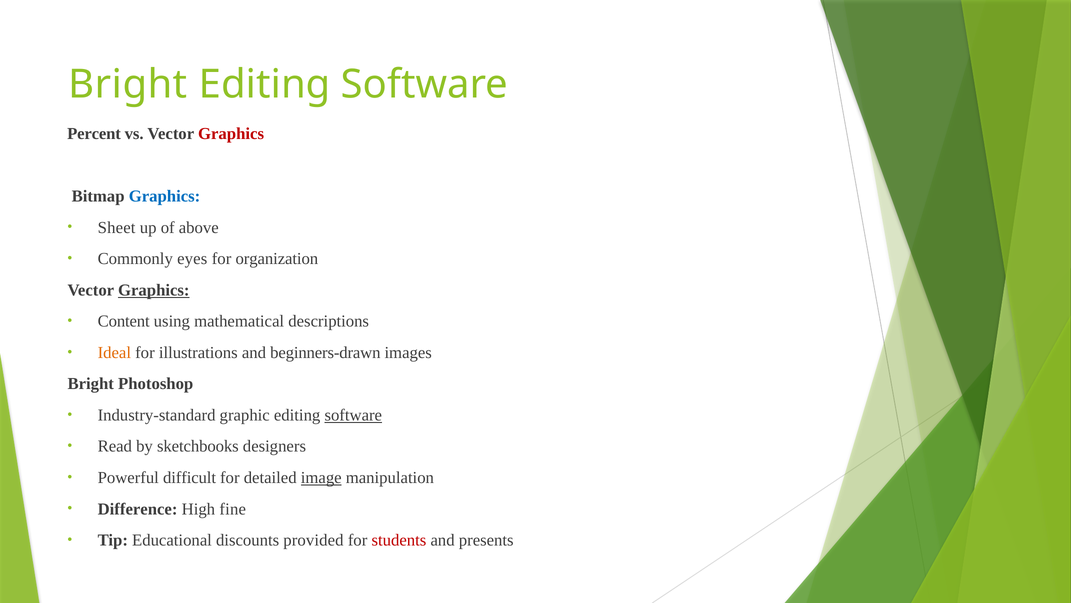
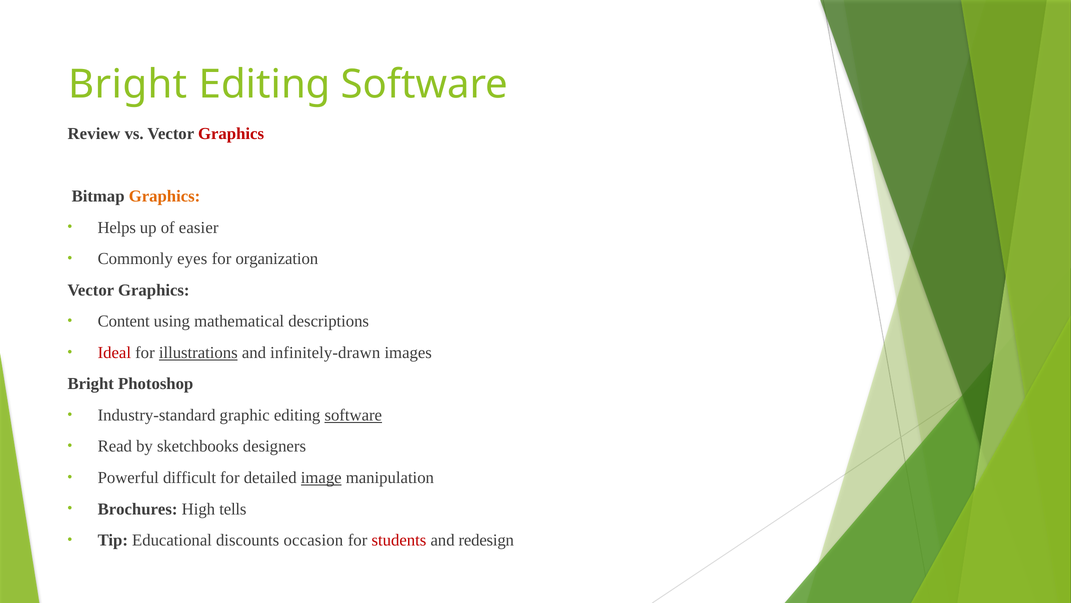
Percent: Percent -> Review
Graphics at (165, 196) colour: blue -> orange
Sheet: Sheet -> Helps
above: above -> easier
Graphics at (154, 290) underline: present -> none
Ideal colour: orange -> red
illustrations underline: none -> present
beginners-drawn: beginners-drawn -> infinitely-drawn
Difference: Difference -> Brochures
fine: fine -> tells
provided: provided -> occasion
presents: presents -> redesign
